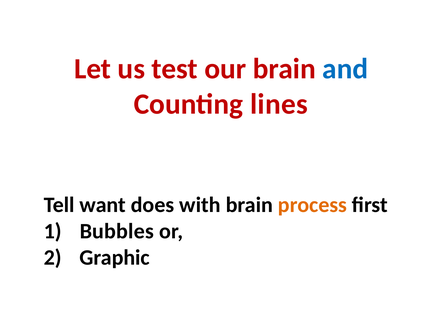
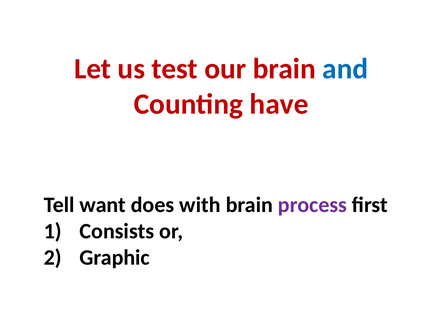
lines: lines -> have
process colour: orange -> purple
Bubbles: Bubbles -> Consists
